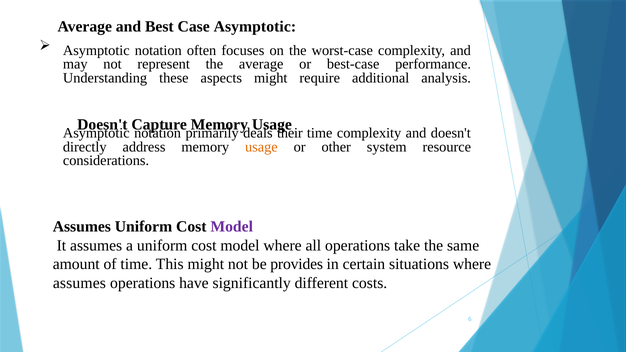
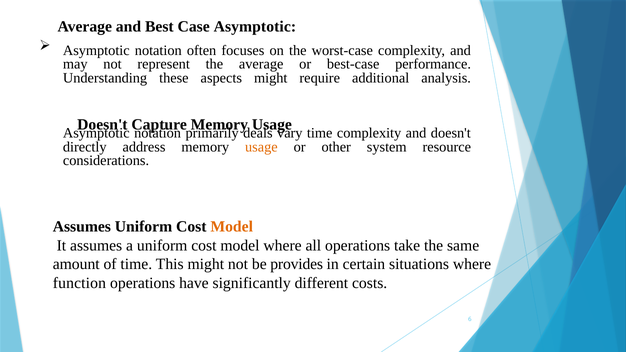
their: their -> vary
Model at (232, 227) colour: purple -> orange
assumes at (79, 283): assumes -> function
